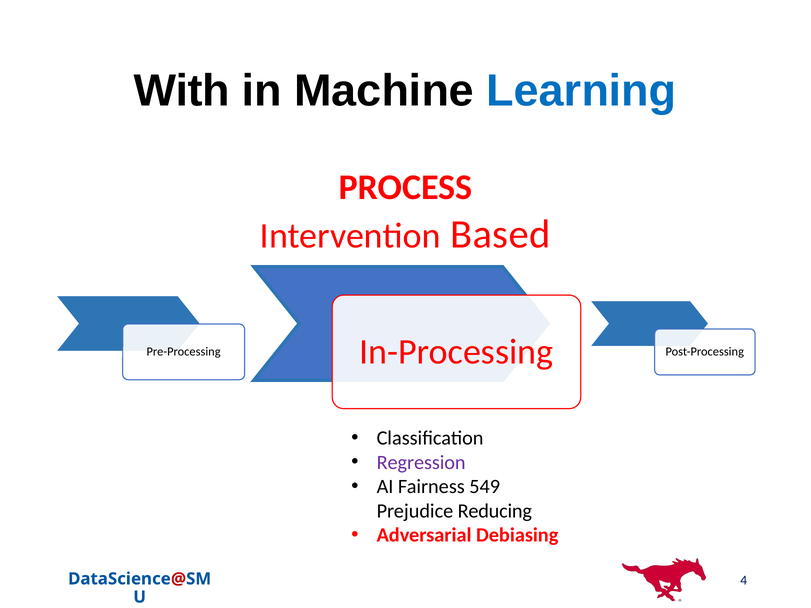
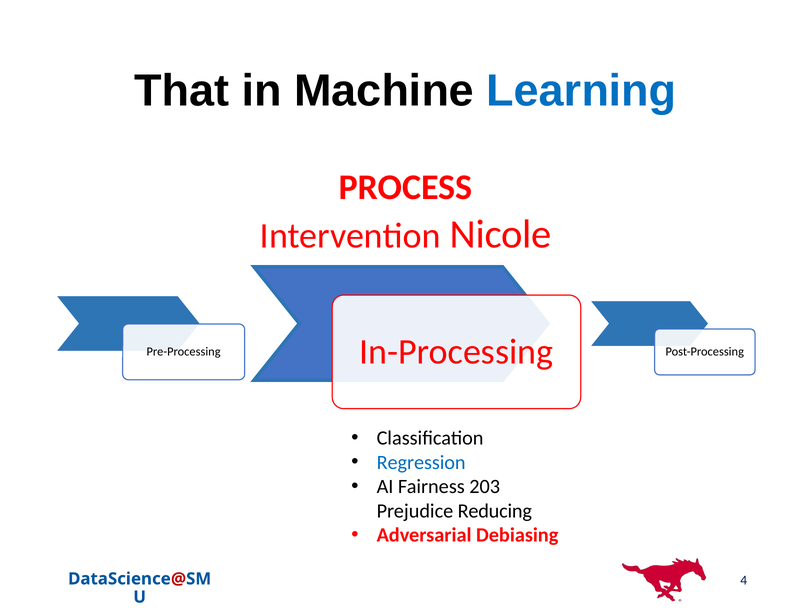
With: With -> That
Based: Based -> Nicole
Regression colour: purple -> blue
549: 549 -> 203
